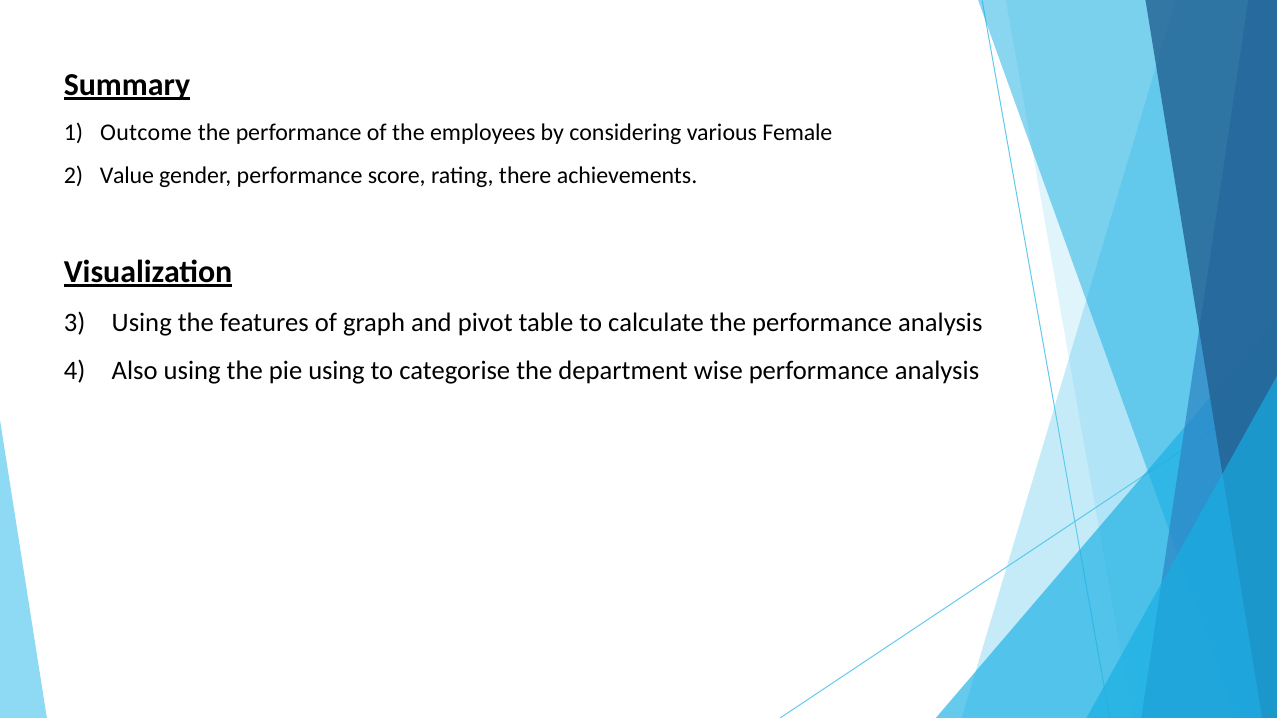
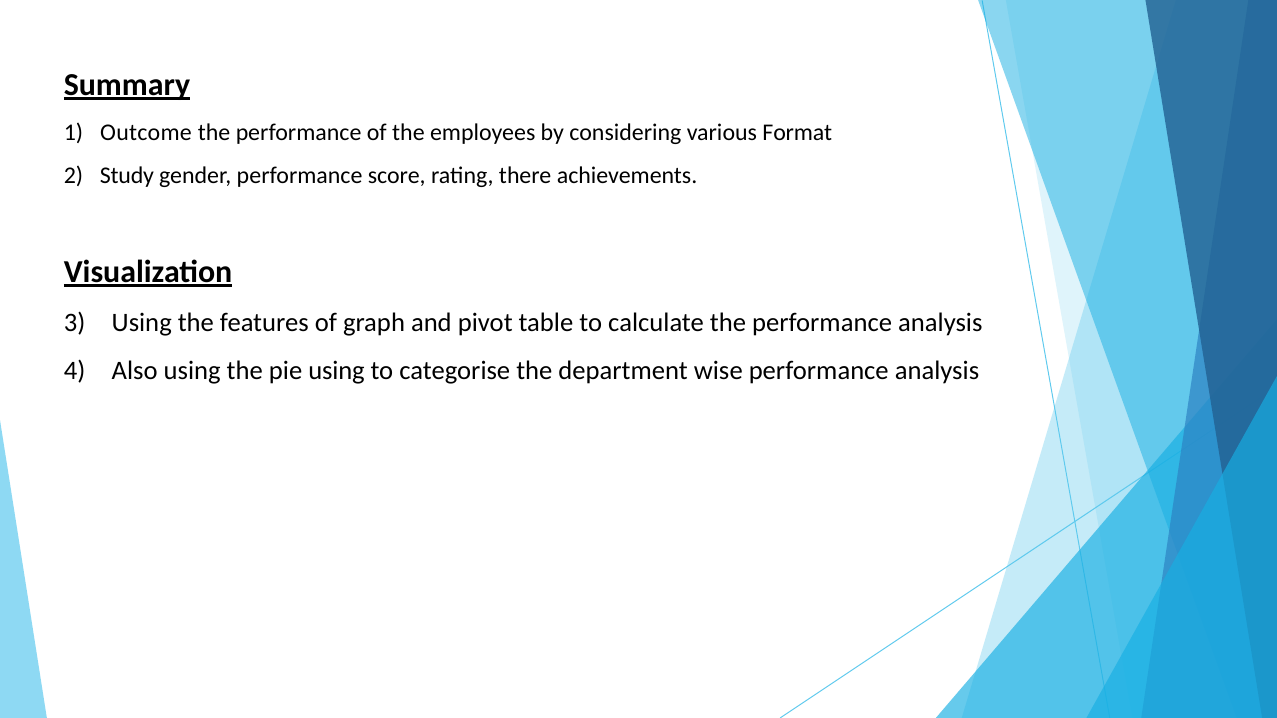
Female: Female -> Format
Value: Value -> Study
